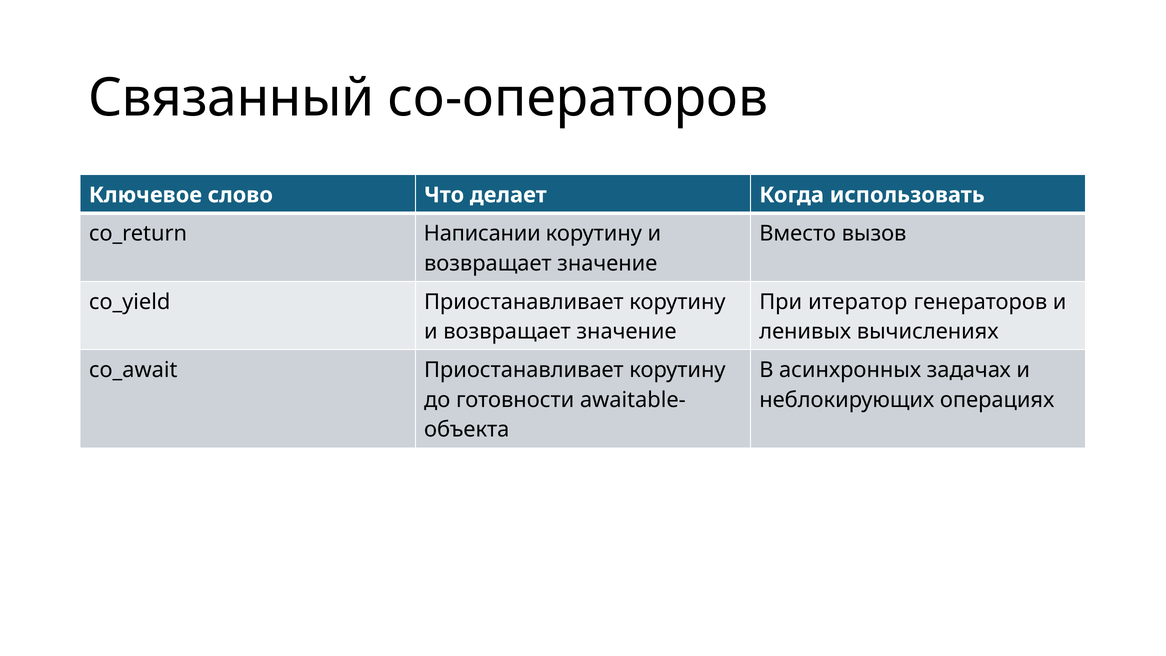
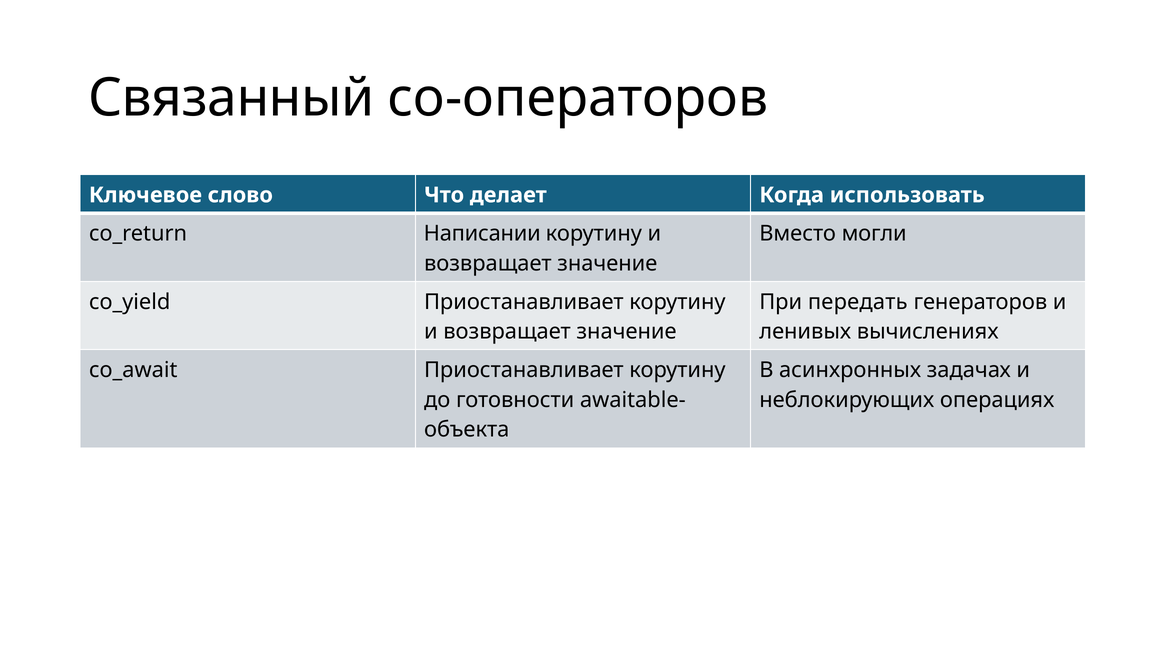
вызов: вызов -> могли
итератор: итератор -> передать
